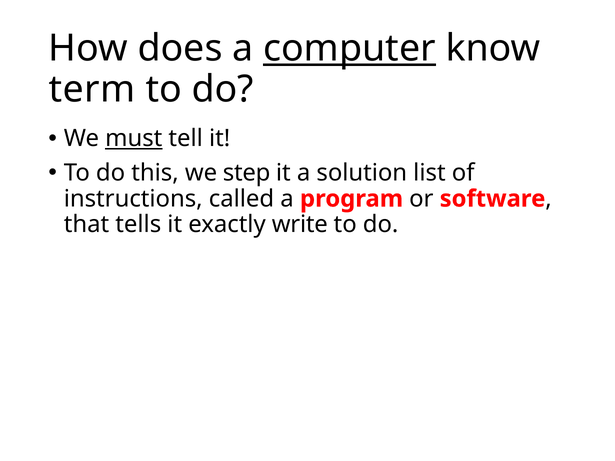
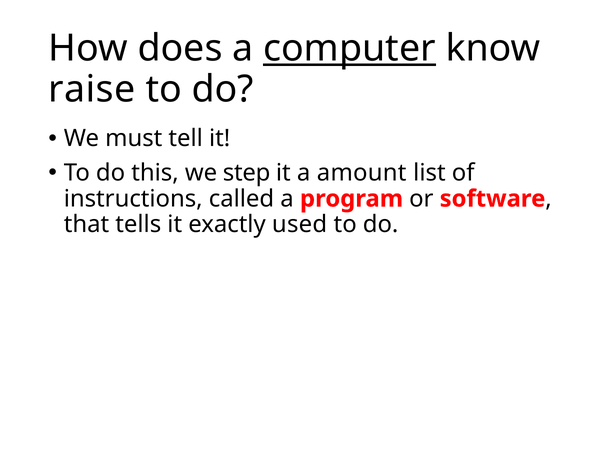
term: term -> raise
must underline: present -> none
solution: solution -> amount
write: write -> used
